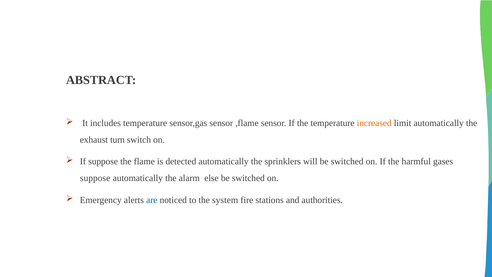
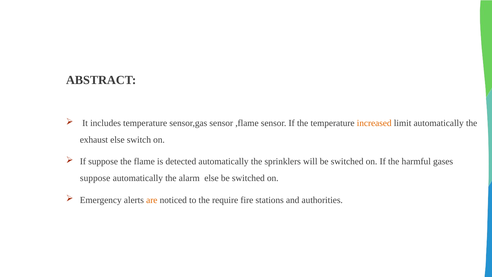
exhaust turn: turn -> else
are colour: blue -> orange
system: system -> require
